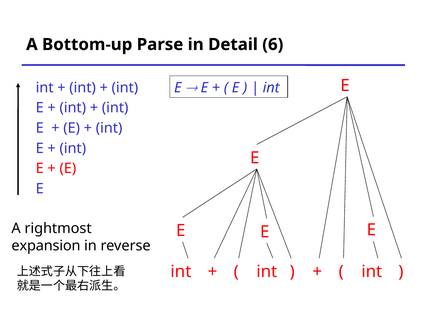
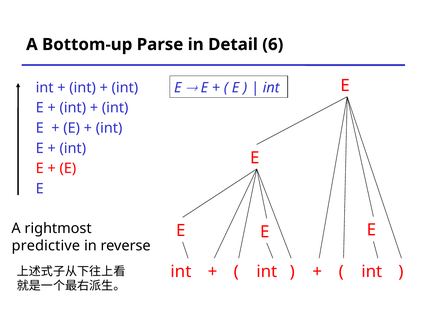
expansion: expansion -> predictive
